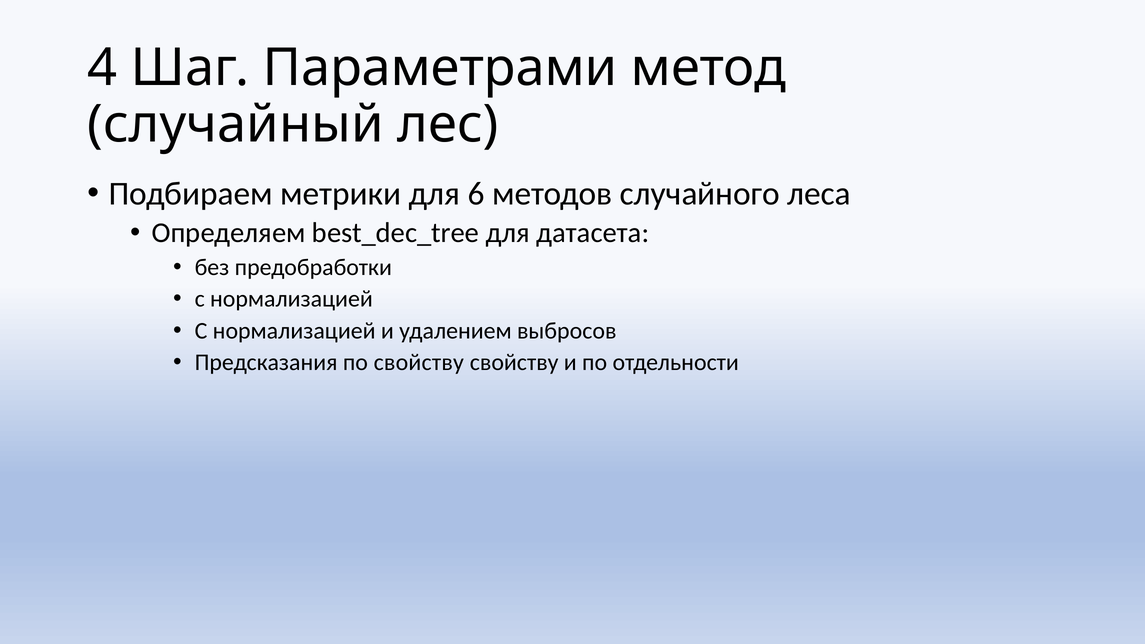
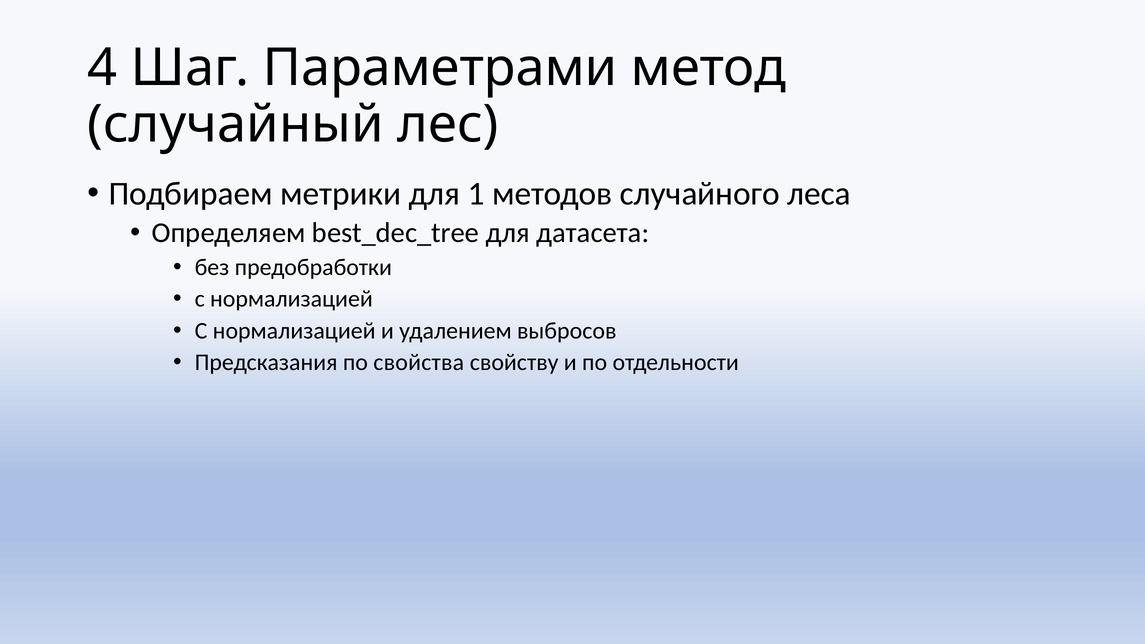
6: 6 -> 1
по свойству: свойству -> свойства
